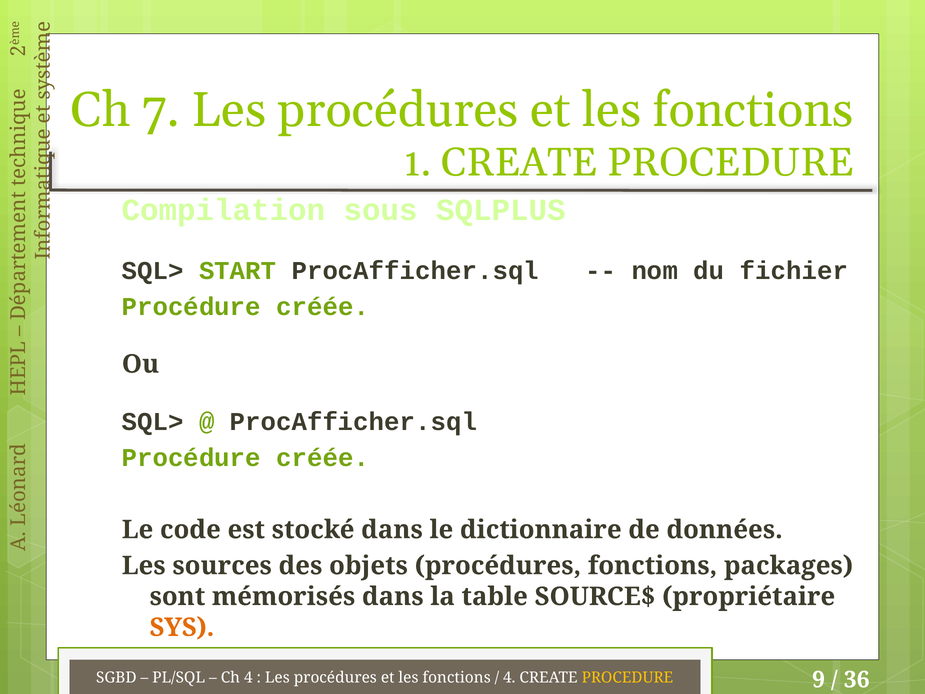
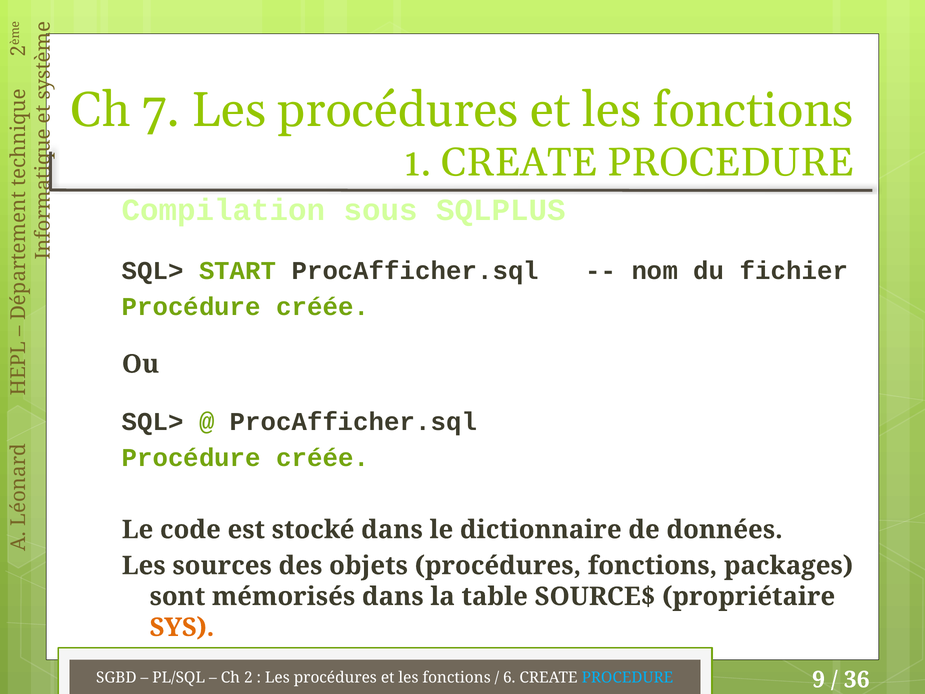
Ch 4: 4 -> 2
4 at (509, 678): 4 -> 6
PROCEDURE at (627, 678) colour: yellow -> light blue
